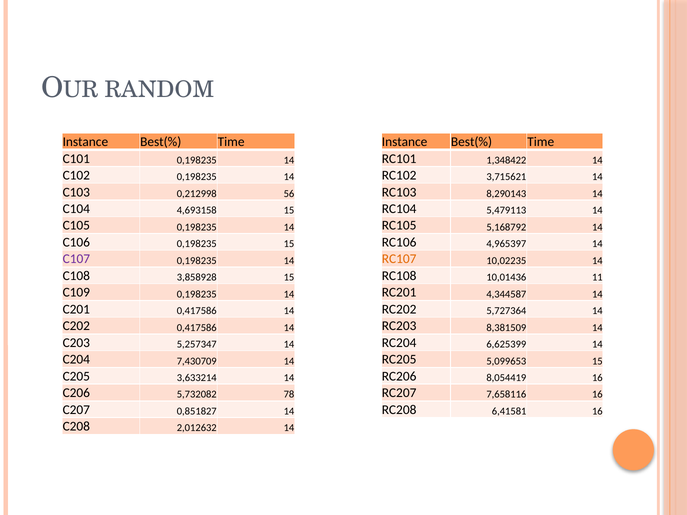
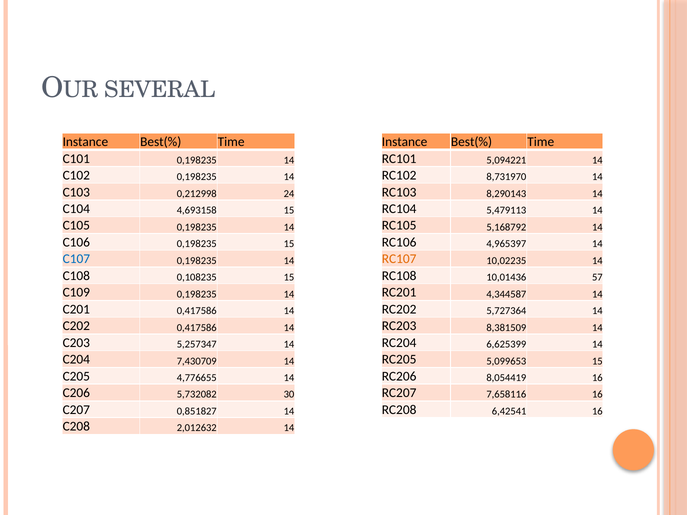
RANDOM: RANDOM -> SEVERAL
1,348422: 1,348422 -> 5,094221
3,715621: 3,715621 -> 8,731970
56: 56 -> 24
C107 colour: purple -> blue
3,858928: 3,858928 -> 0,108235
11: 11 -> 57
3,633214: 3,633214 -> 4,776655
78: 78 -> 30
6,41581: 6,41581 -> 6,42541
